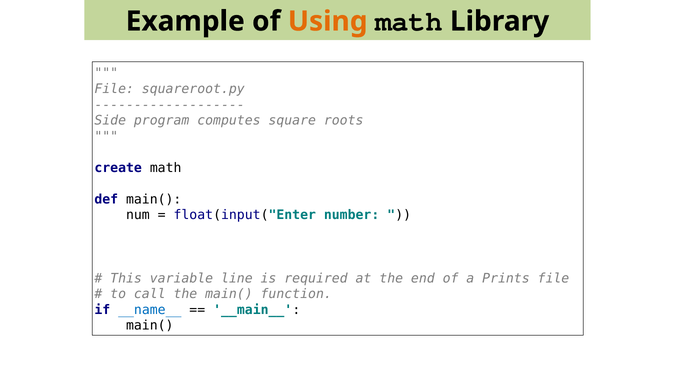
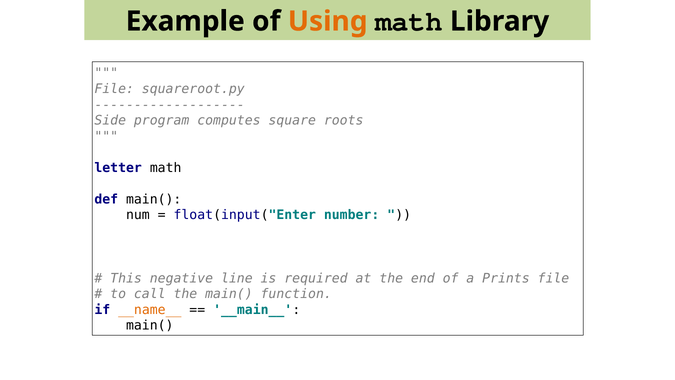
create: create -> letter
variable: variable -> negative
__name__ colour: blue -> orange
